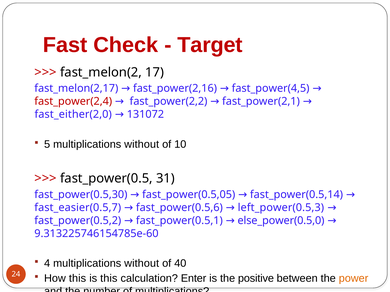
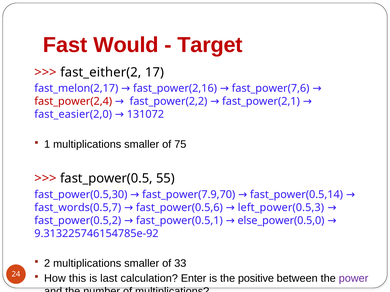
Check: Check -> Would
fast_melon(2: fast_melon(2 -> fast_either(2
fast_power(4,5: fast_power(4,5 -> fast_power(7,6
fast_either(2,0: fast_either(2,0 -> fast_easier(2,0
5: 5 -> 1
without at (142, 145): without -> smaller
10: 10 -> 75
31: 31 -> 55
fast_power(0.5,05: fast_power(0.5,05 -> fast_power(7.9,70
fast_easier(0.5,7: fast_easier(0.5,7 -> fast_words(0.5,7
9.313225746154785e-60: 9.313225746154785e-60 -> 9.313225746154785e-92
4: 4 -> 2
without at (142, 264): without -> smaller
40: 40 -> 33
is this: this -> last
power colour: orange -> purple
